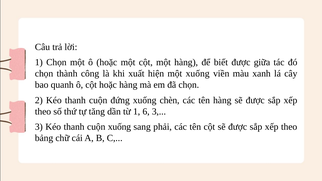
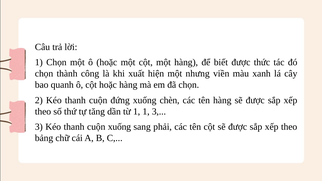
giữa: giữa -> thức
một xuống: xuống -> nhưng
1 6: 6 -> 1
